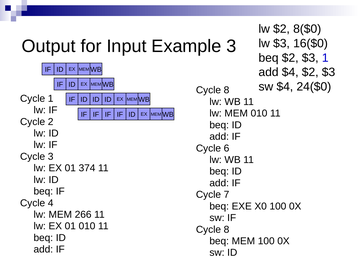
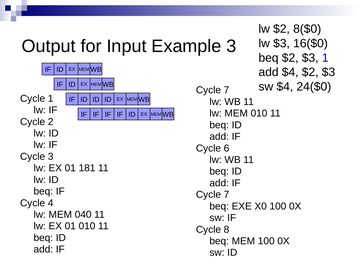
8 at (227, 90): 8 -> 7
374: 374 -> 181
266: 266 -> 040
